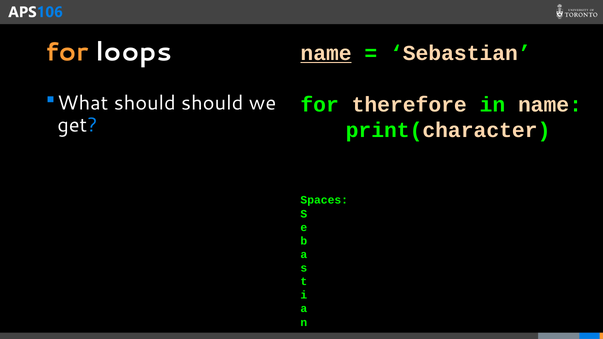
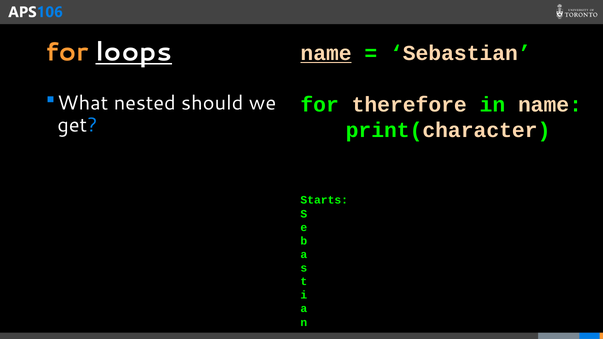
loops underline: none -> present
What should: should -> nested
Spaces: Spaces -> Starts
